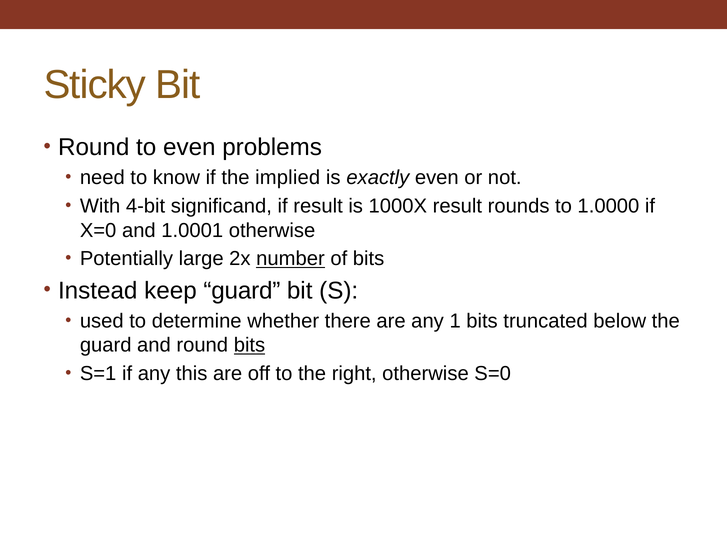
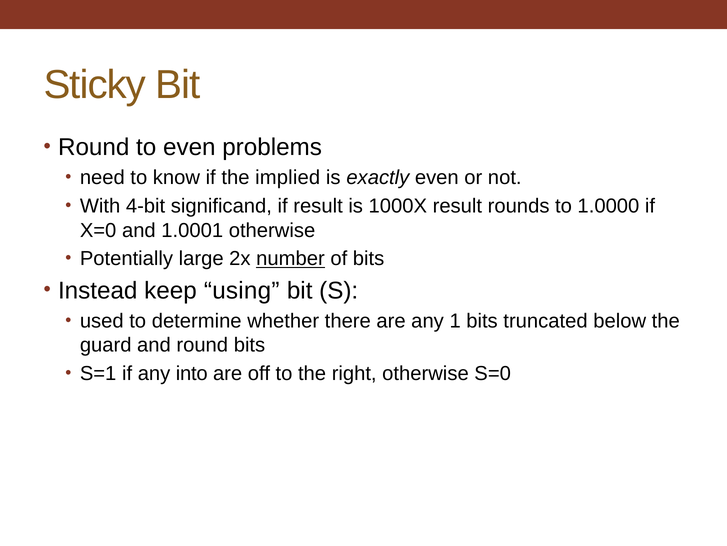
keep guard: guard -> using
bits at (249, 345) underline: present -> none
this: this -> into
